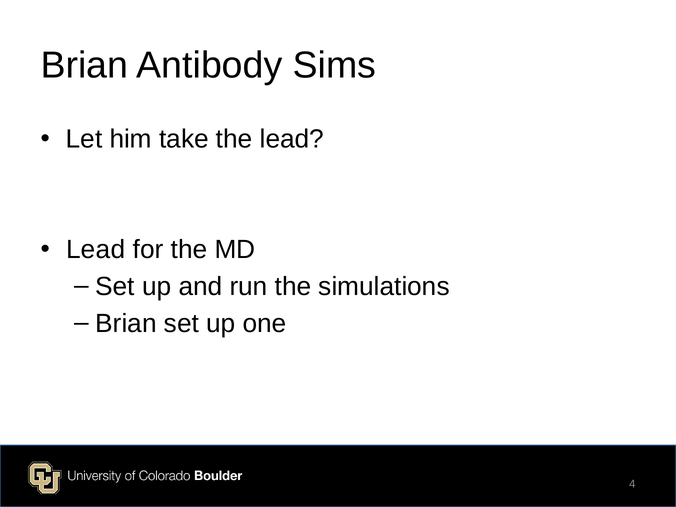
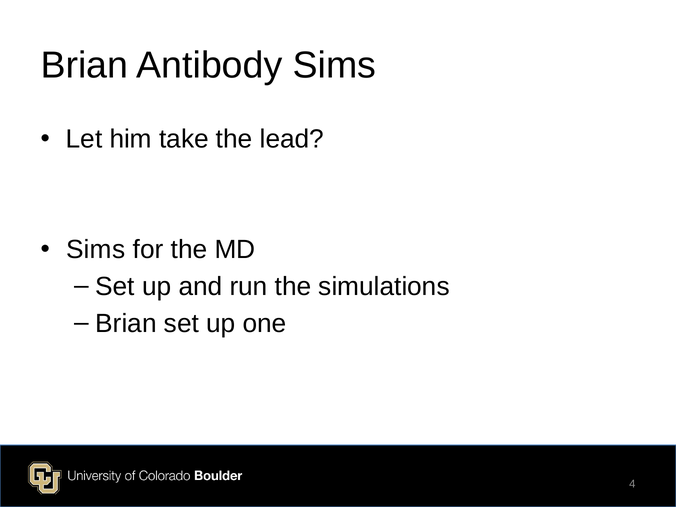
Lead at (96, 250): Lead -> Sims
